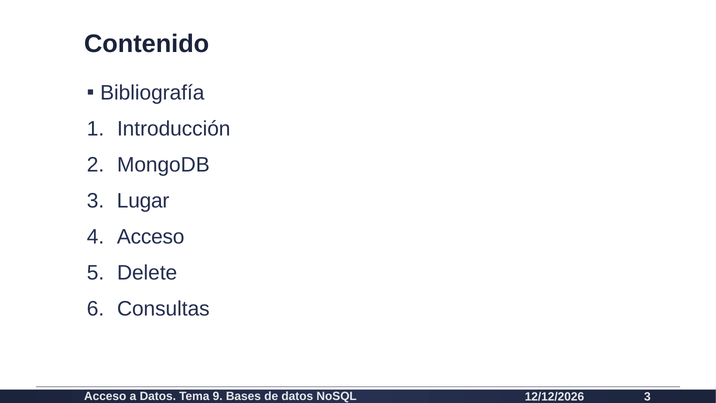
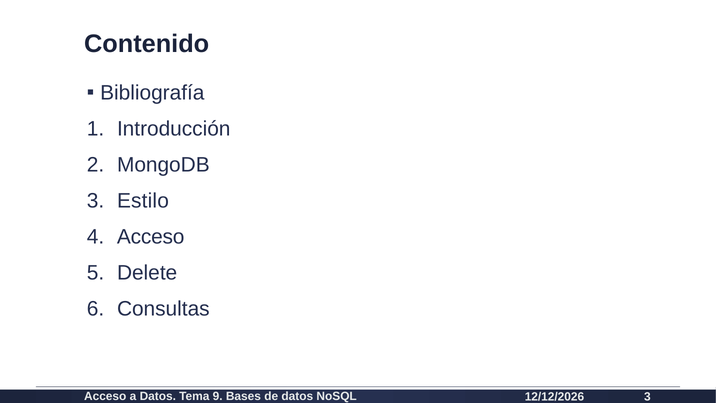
Lugar: Lugar -> Estilo
